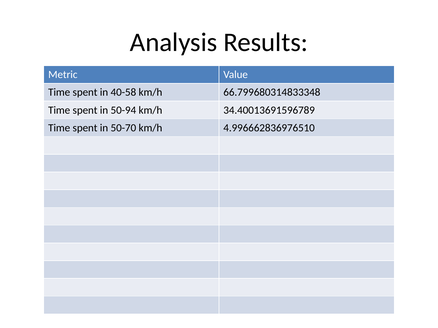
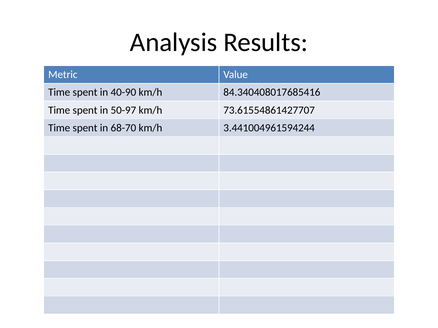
40-58: 40-58 -> 40-90
66.799680314833348: 66.799680314833348 -> 84.340408017685416
50-94: 50-94 -> 50-97
34.40013691596789: 34.40013691596789 -> 73.61554861427707
50-70: 50-70 -> 68-70
4.996662836976510: 4.996662836976510 -> 3.441004961594244
